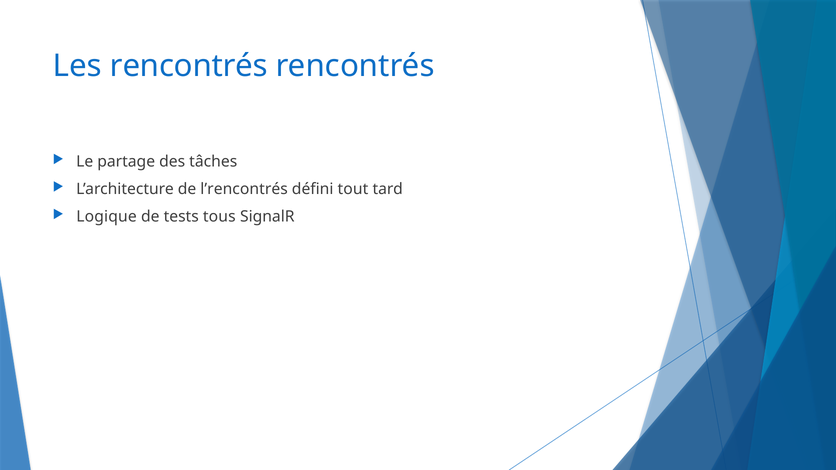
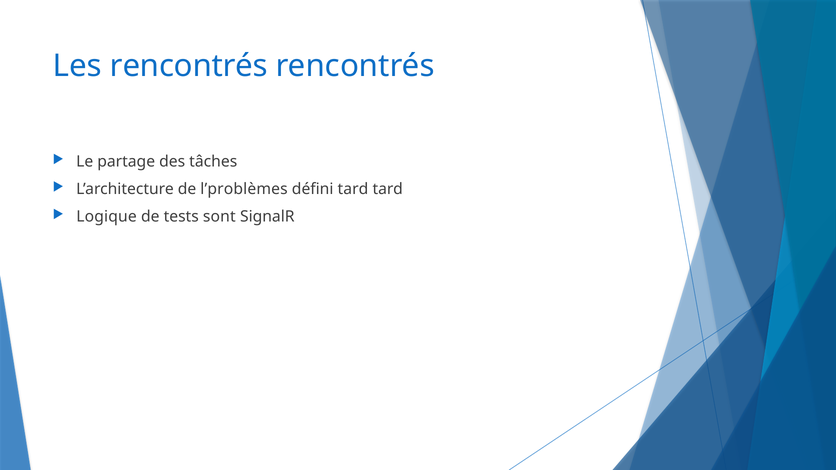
l’rencontrés: l’rencontrés -> l’problèmes
défini tout: tout -> tard
tous: tous -> sont
